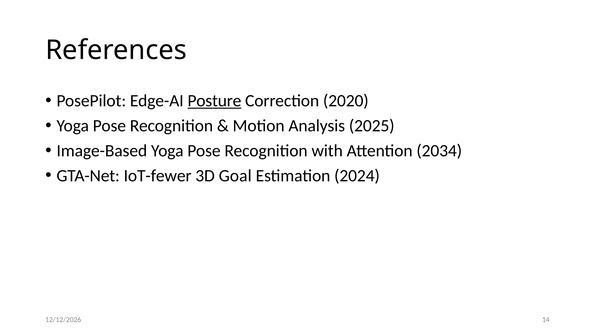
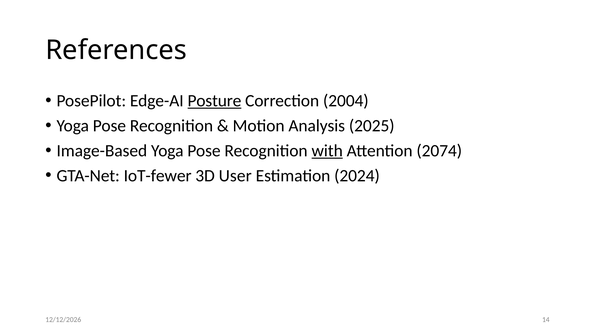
2020: 2020 -> 2004
with underline: none -> present
2034: 2034 -> 2074
Goal: Goal -> User
